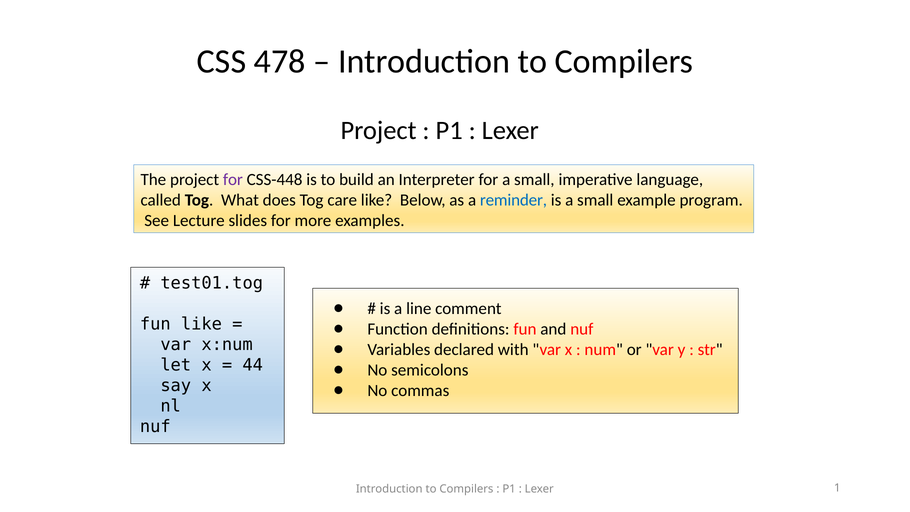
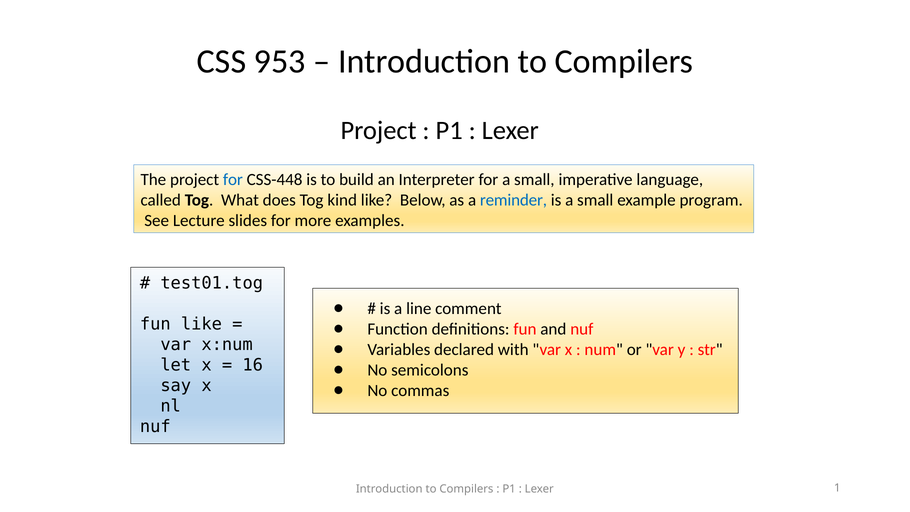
478: 478 -> 953
for at (233, 179) colour: purple -> blue
care: care -> kind
44: 44 -> 16
